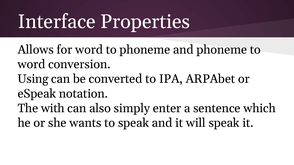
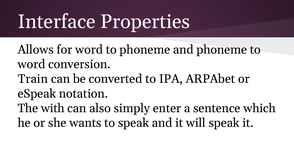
Using: Using -> Train
